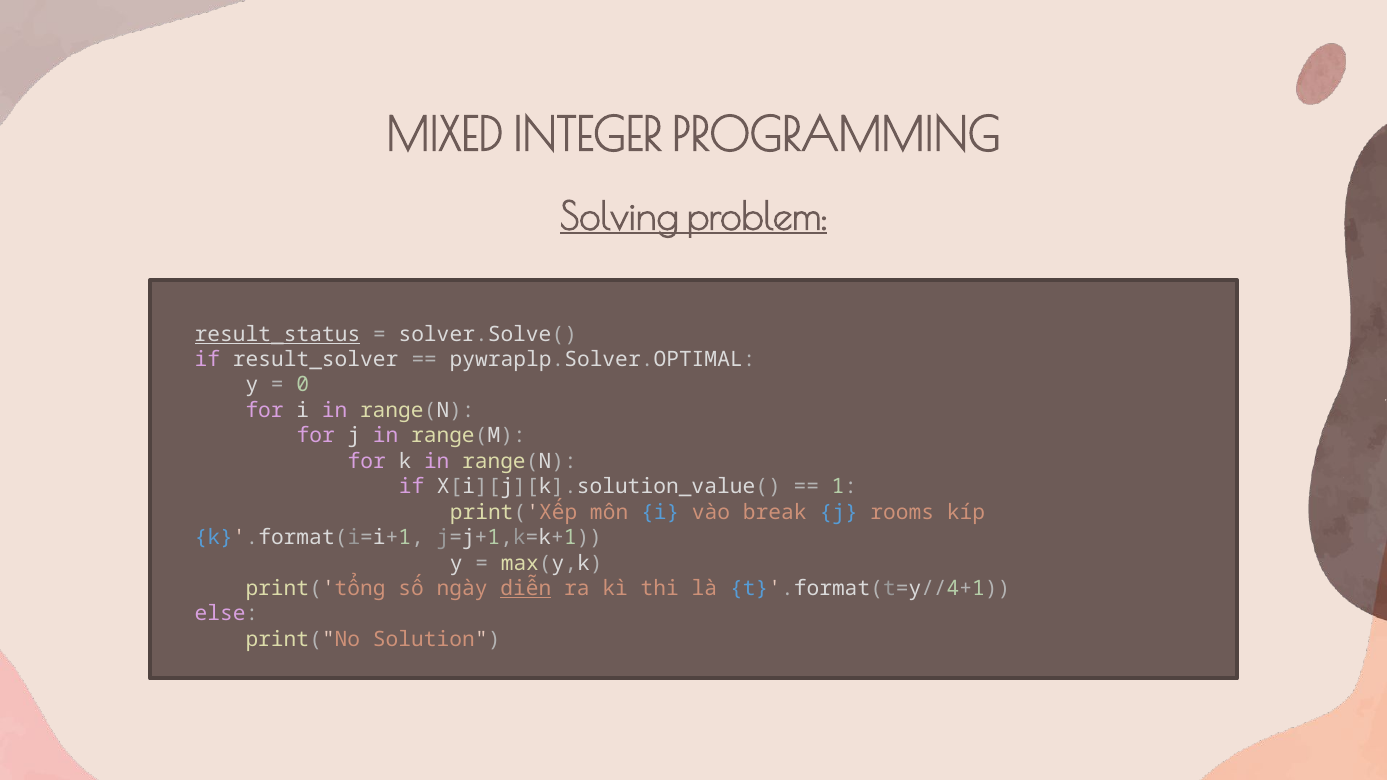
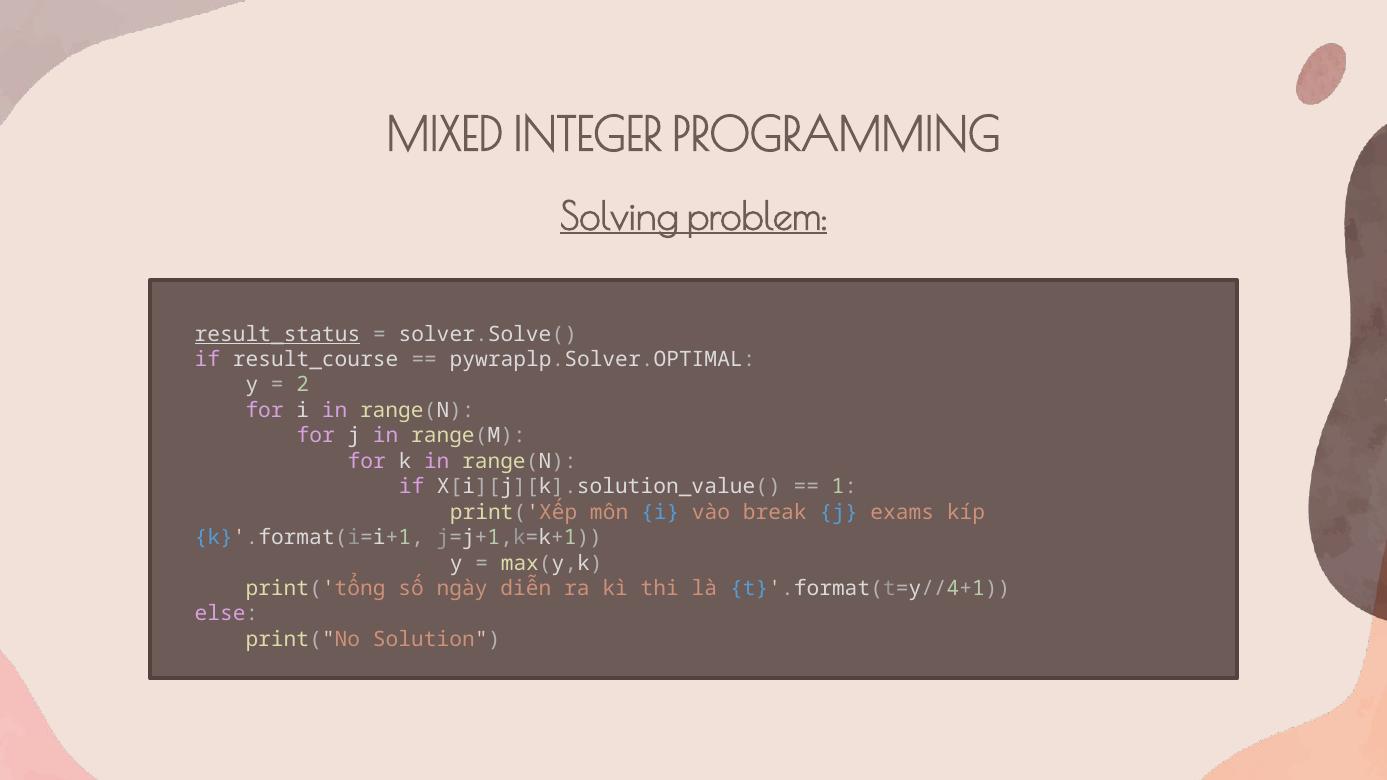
result_solver: result_solver -> result_course
0: 0 -> 2
rooms: rooms -> exams
diễn underline: present -> none
